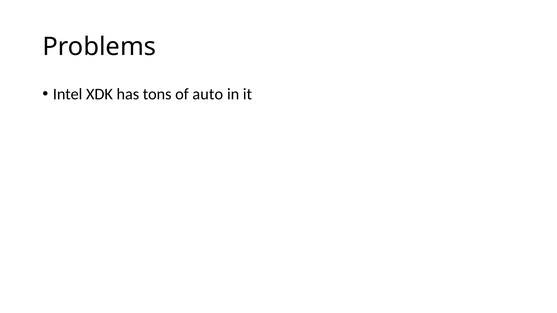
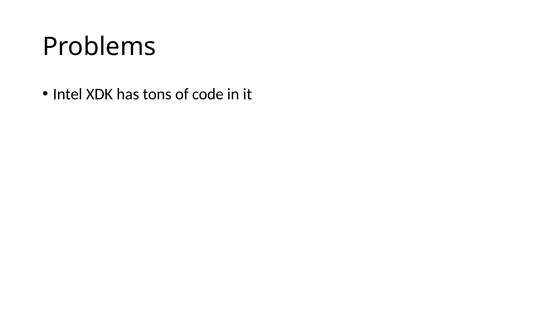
auto: auto -> code
